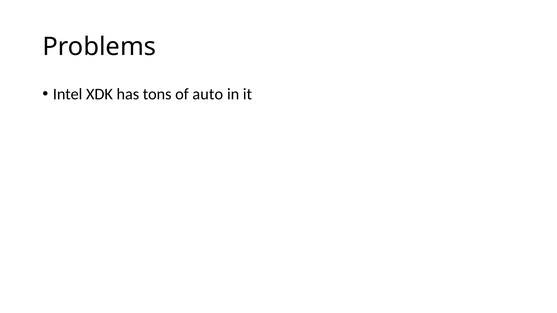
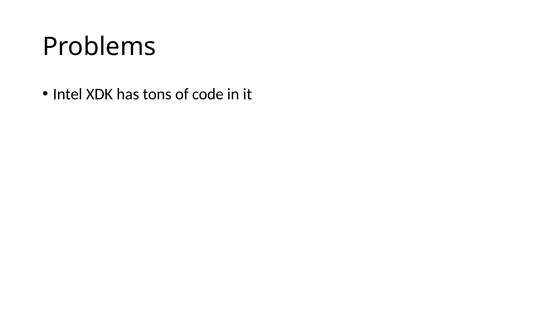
auto: auto -> code
